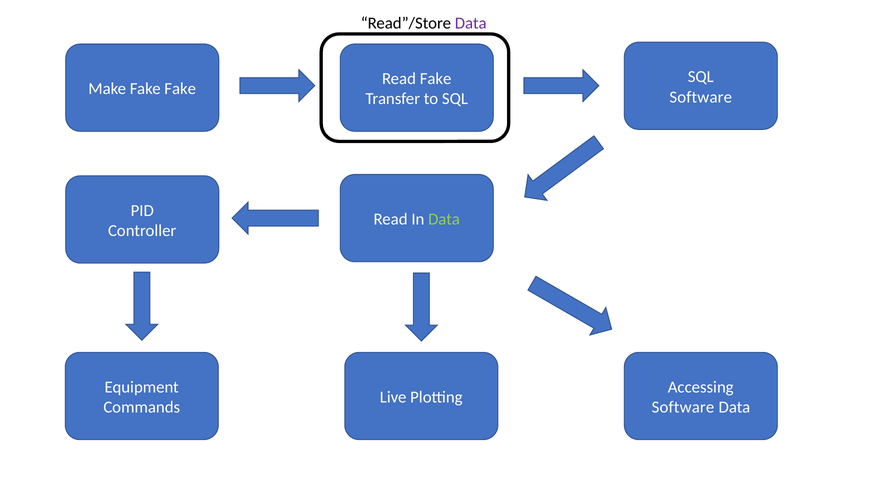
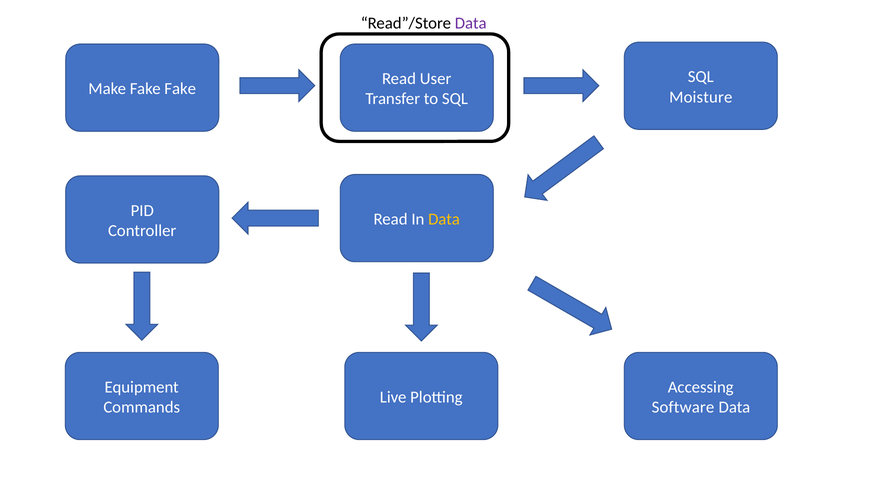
Read Fake: Fake -> User
Software at (701, 97): Software -> Moisture
Data at (444, 219) colour: light green -> yellow
